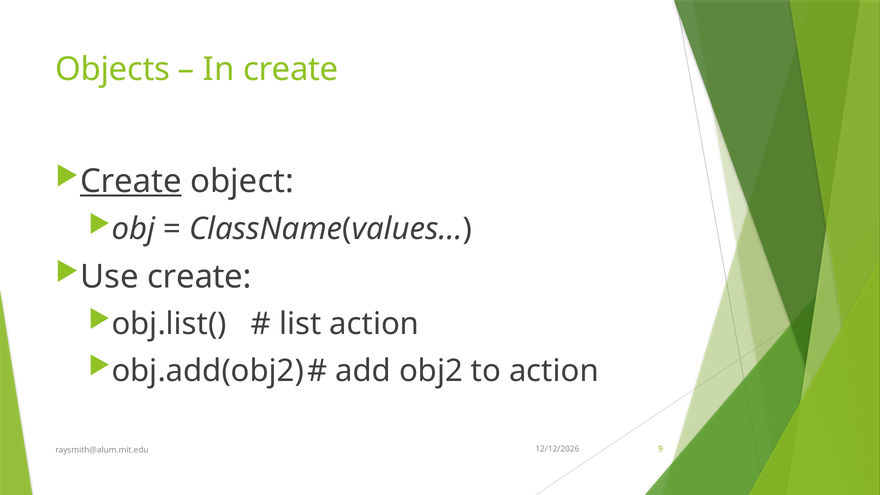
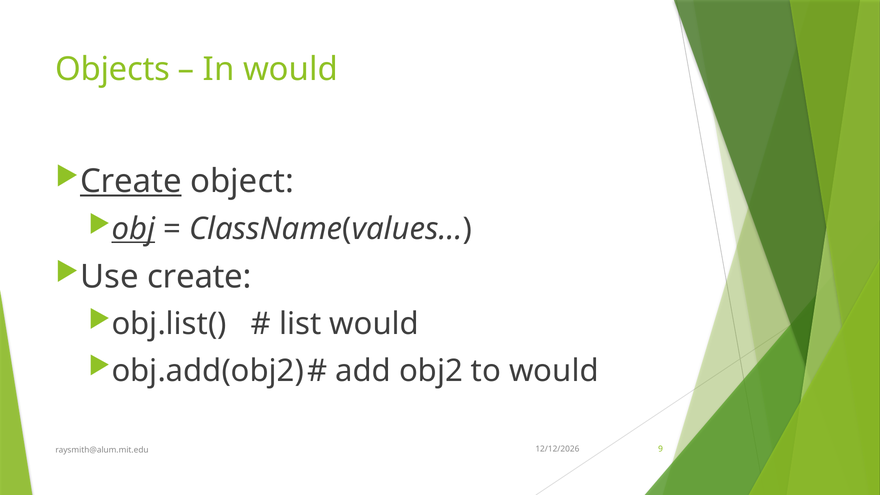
In create: create -> would
obj underline: none -> present
list action: action -> would
to action: action -> would
